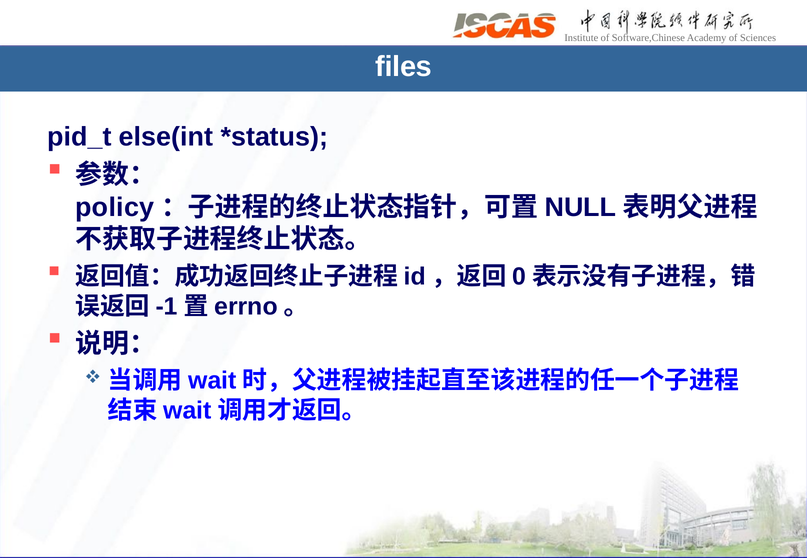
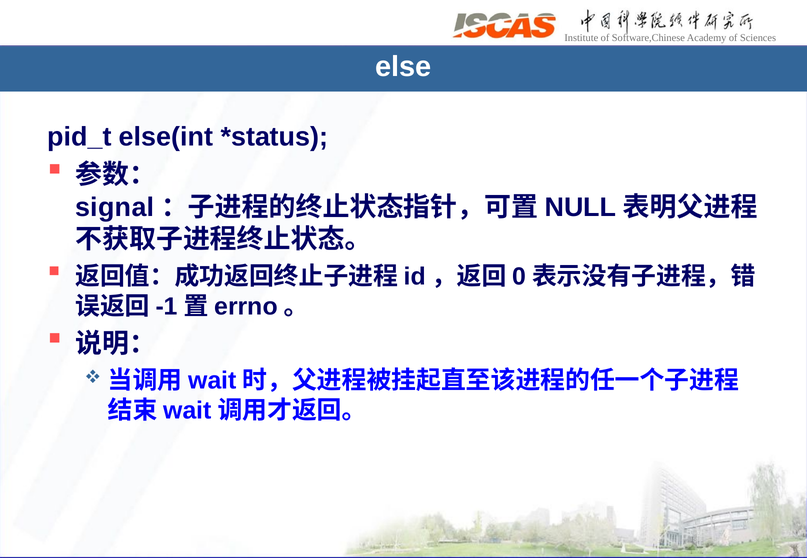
files: files -> else
policy: policy -> signal
